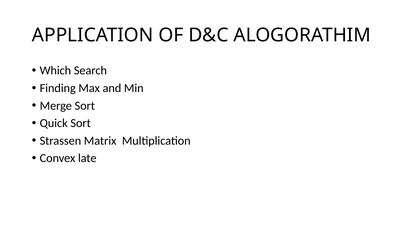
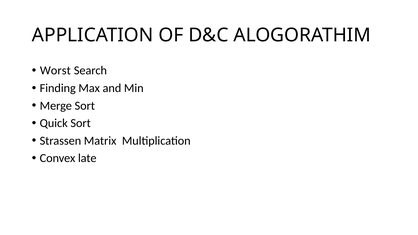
Which: Which -> Worst
